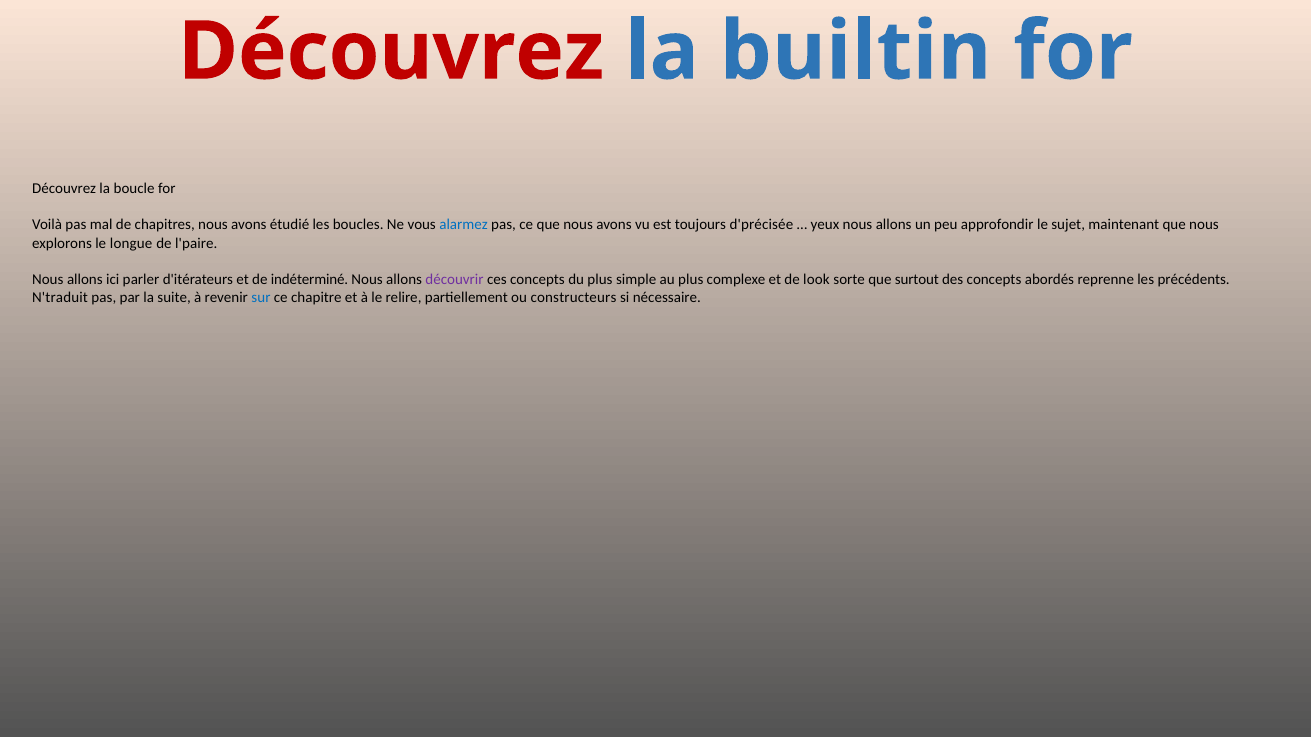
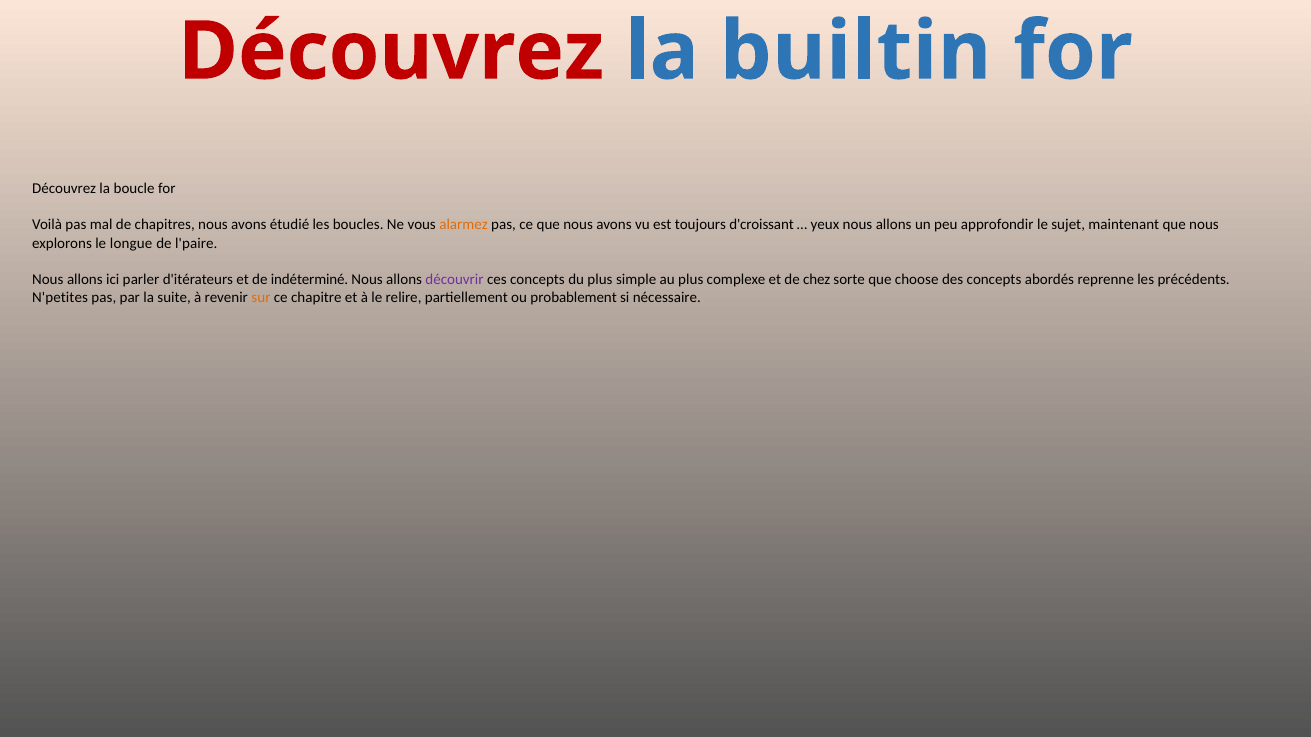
alarmez colour: blue -> orange
d'précisée: d'précisée -> d'croissant
look: look -> chez
surtout: surtout -> choose
N'traduit: N'traduit -> N'petites
sur colour: blue -> orange
constructeurs: constructeurs -> probablement
